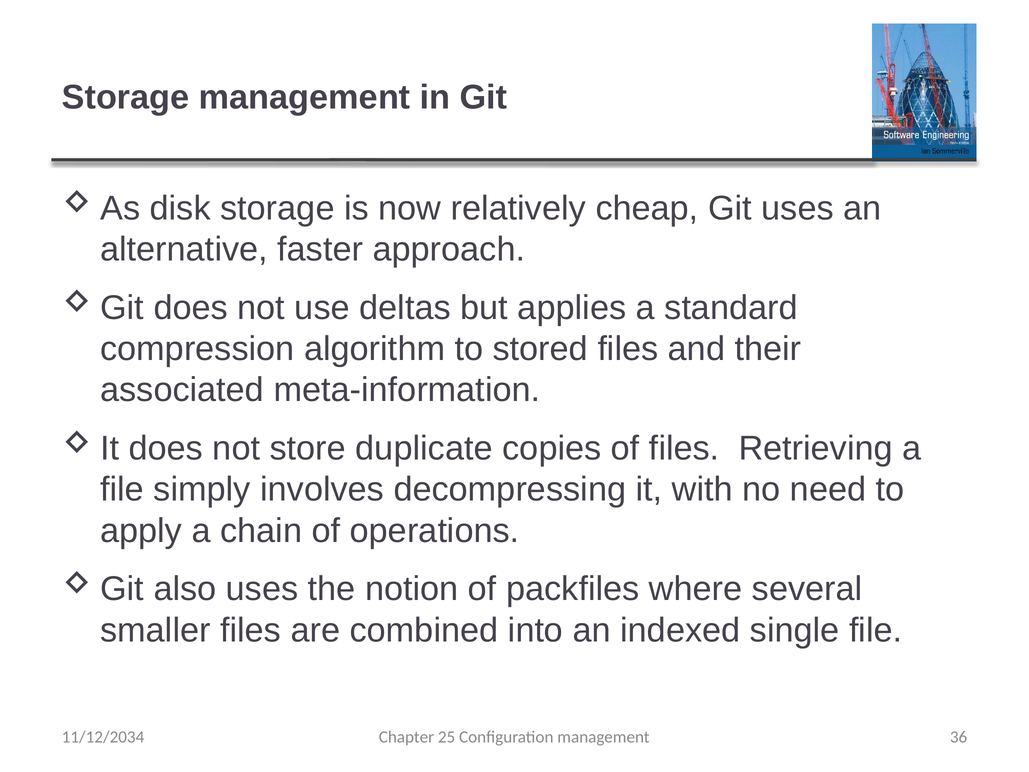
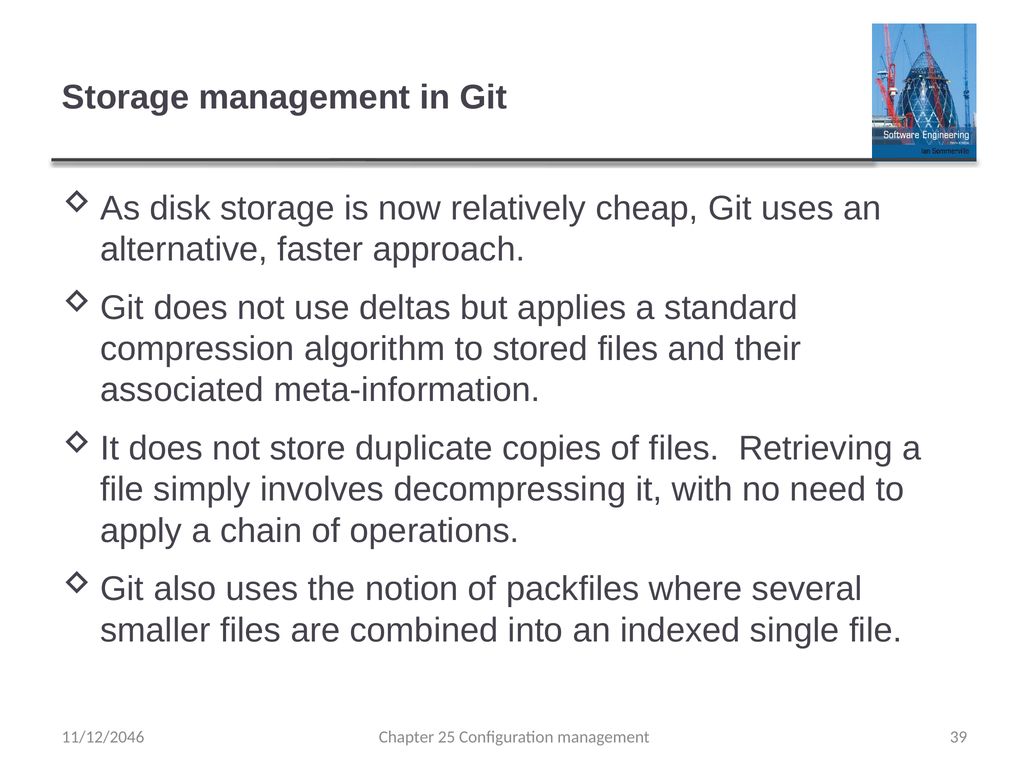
36: 36 -> 39
11/12/2034: 11/12/2034 -> 11/12/2046
